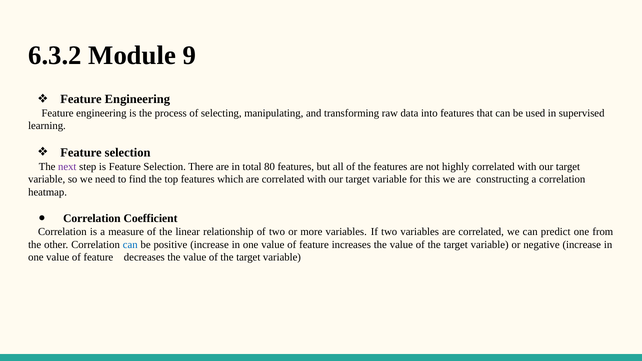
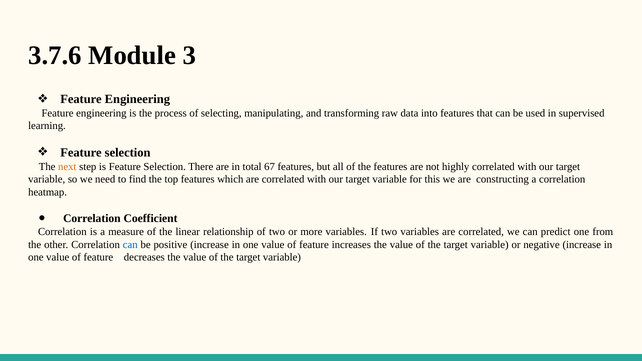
6.3.2: 6.3.2 -> 3.7.6
9: 9 -> 3
next colour: purple -> orange
80: 80 -> 67
